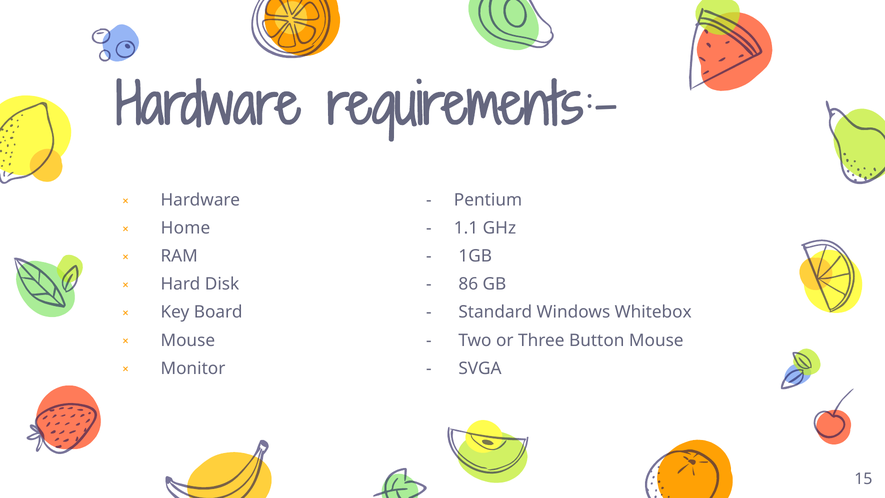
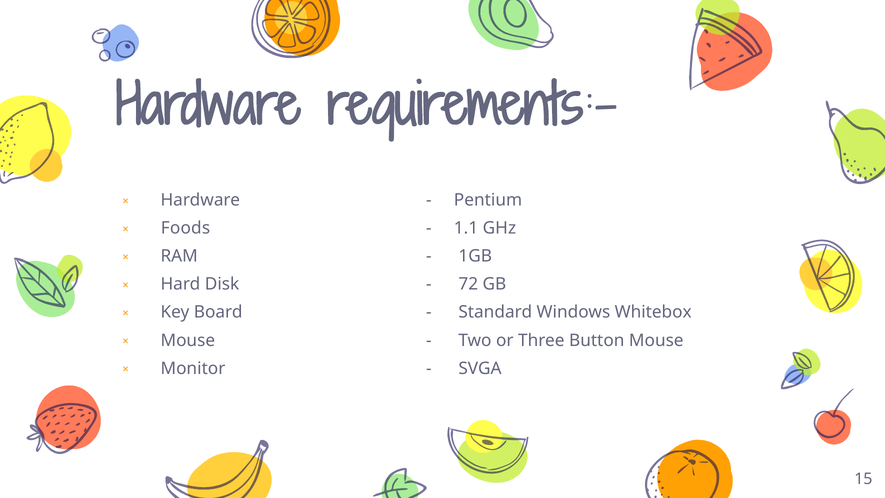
Home: Home -> Foods
86: 86 -> 72
